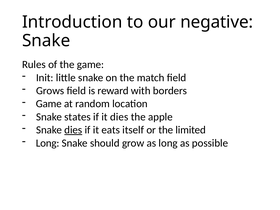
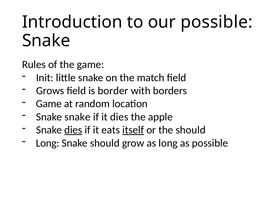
our negative: negative -> possible
reward: reward -> border
Snake states: states -> snake
itself underline: none -> present
the limited: limited -> should
